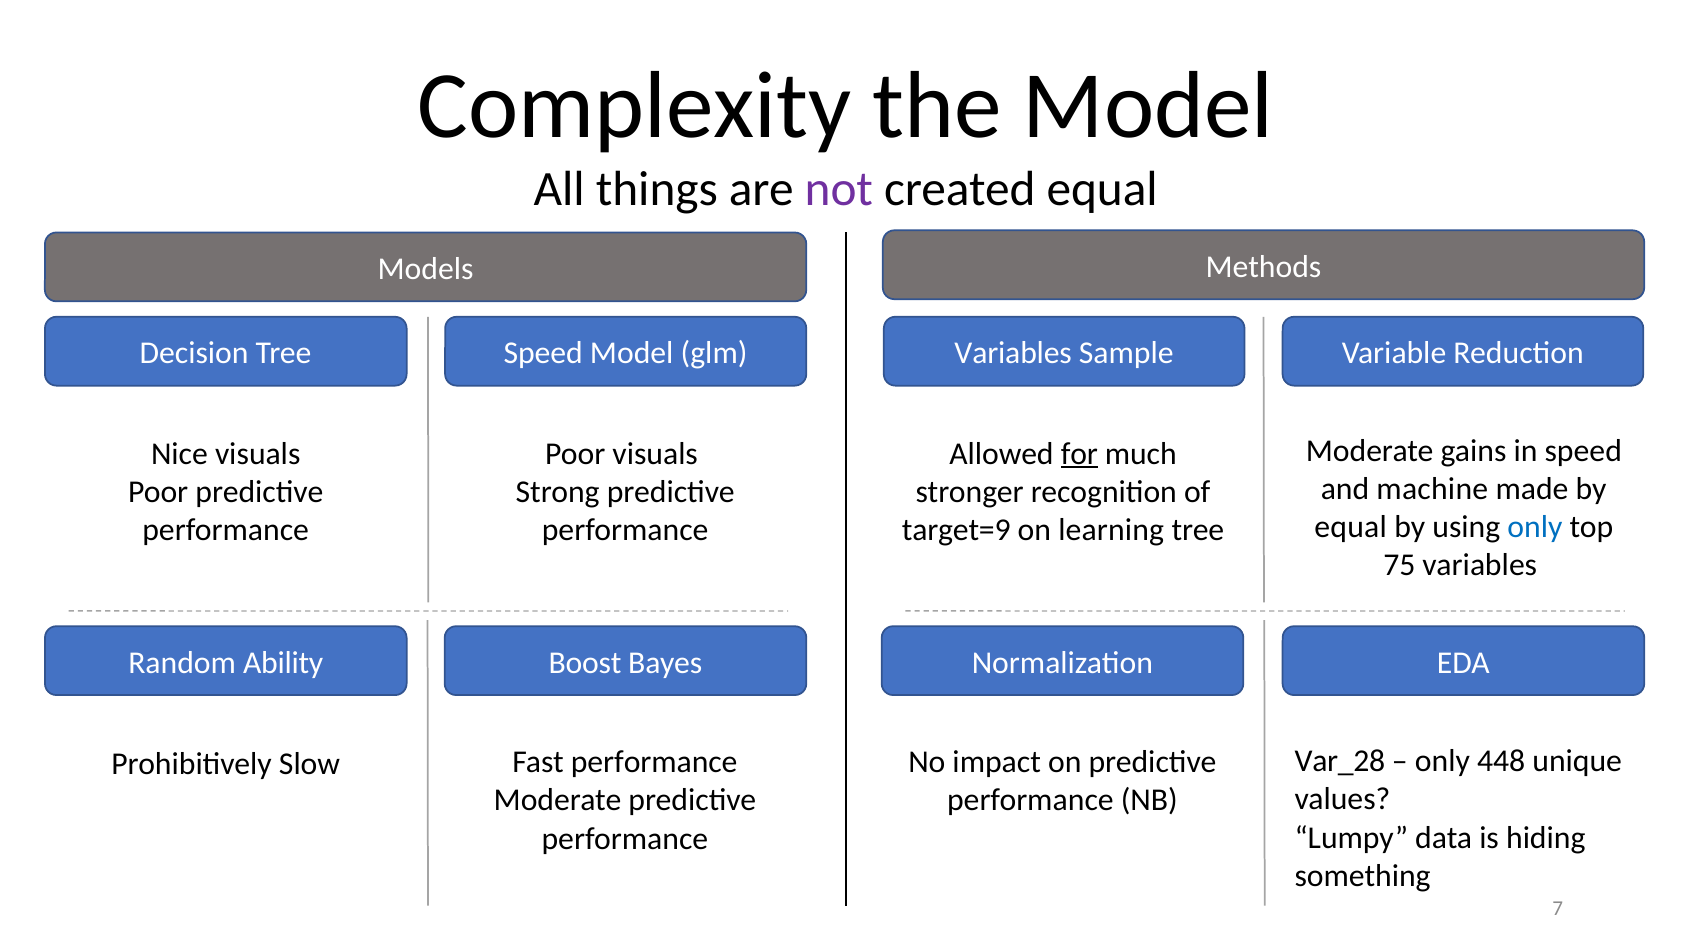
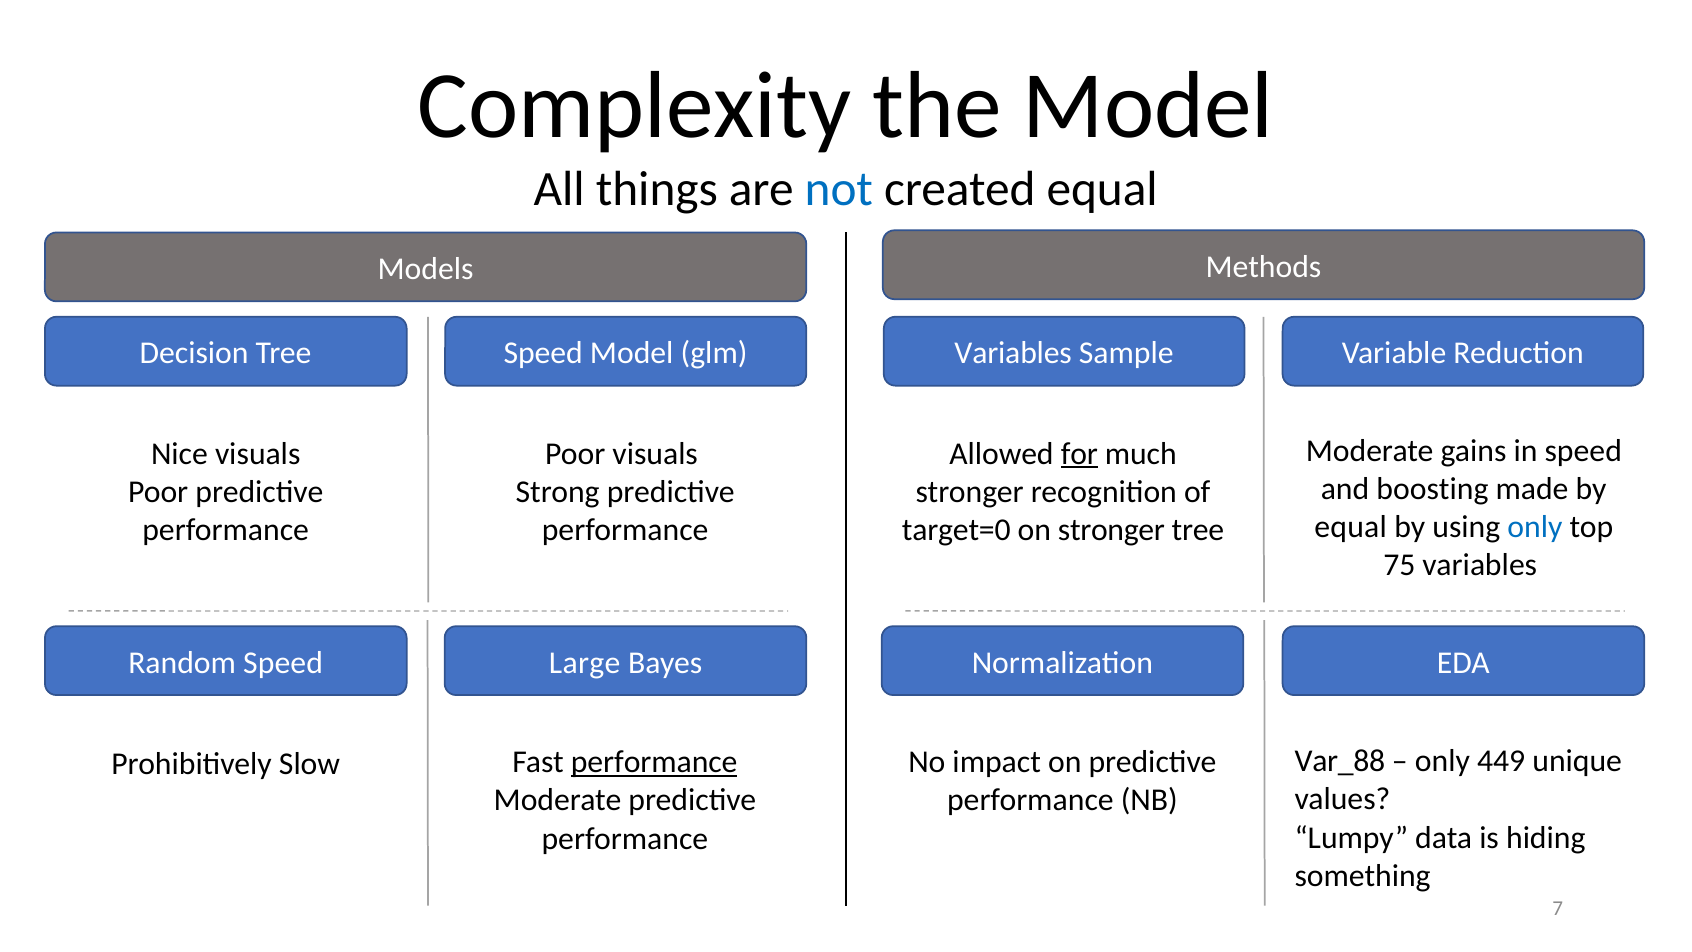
not colour: purple -> blue
machine: machine -> boosting
target=9: target=9 -> target=0
on learning: learning -> stronger
Random Ability: Ability -> Speed
Boost: Boost -> Large
Var_28: Var_28 -> Var_88
448: 448 -> 449
performance at (654, 762) underline: none -> present
